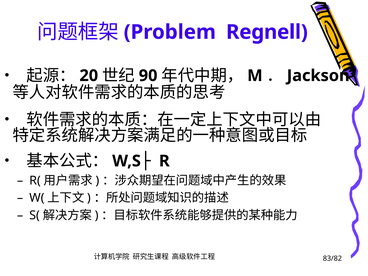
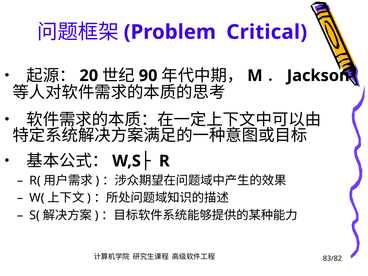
Regnell: Regnell -> Critical
